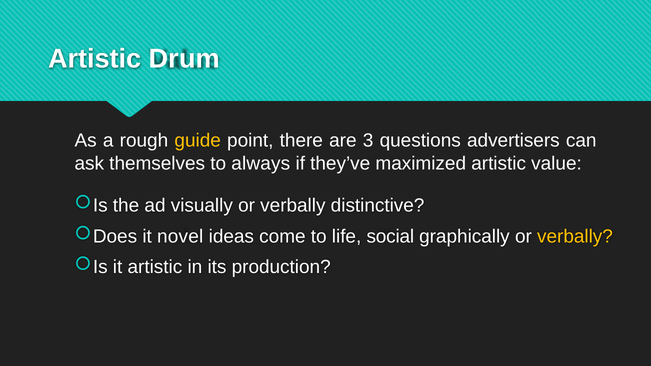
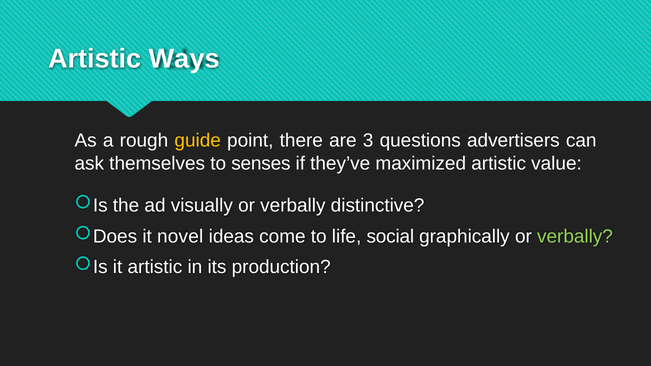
Drum: Drum -> Ways
always: always -> senses
verbally at (575, 236) colour: yellow -> light green
